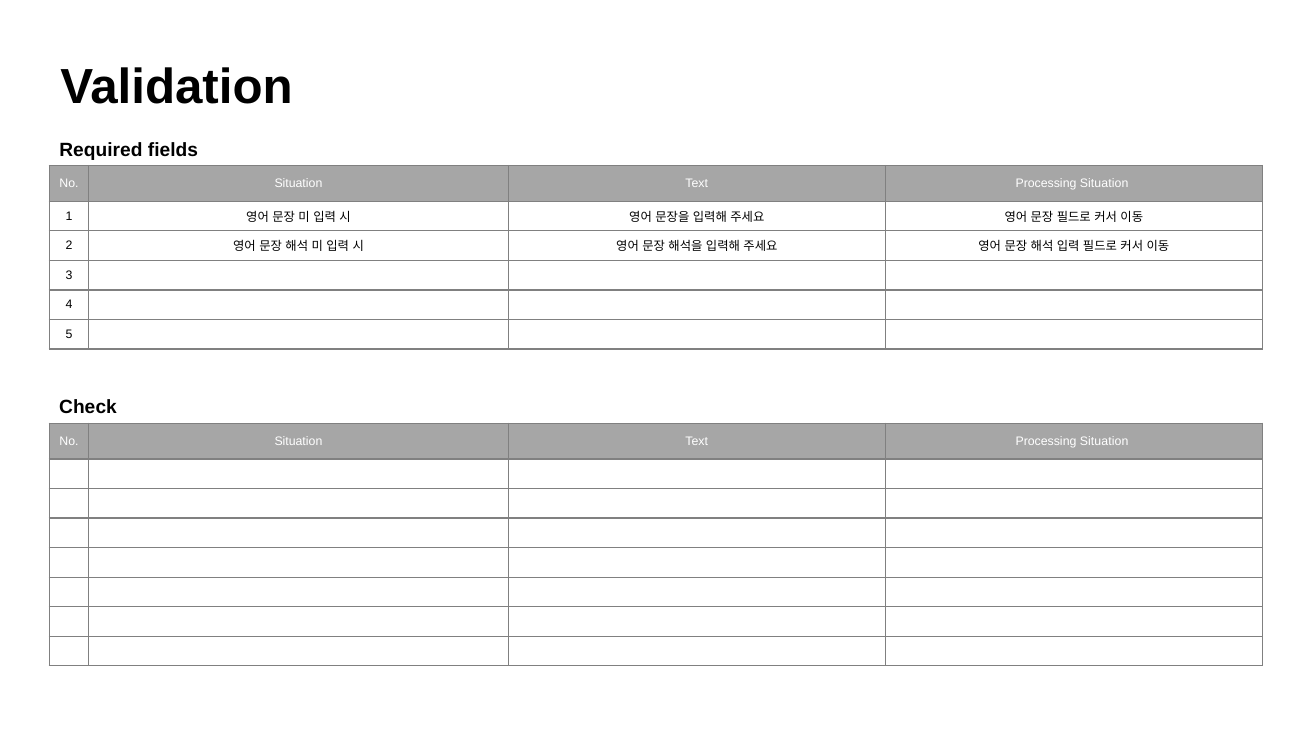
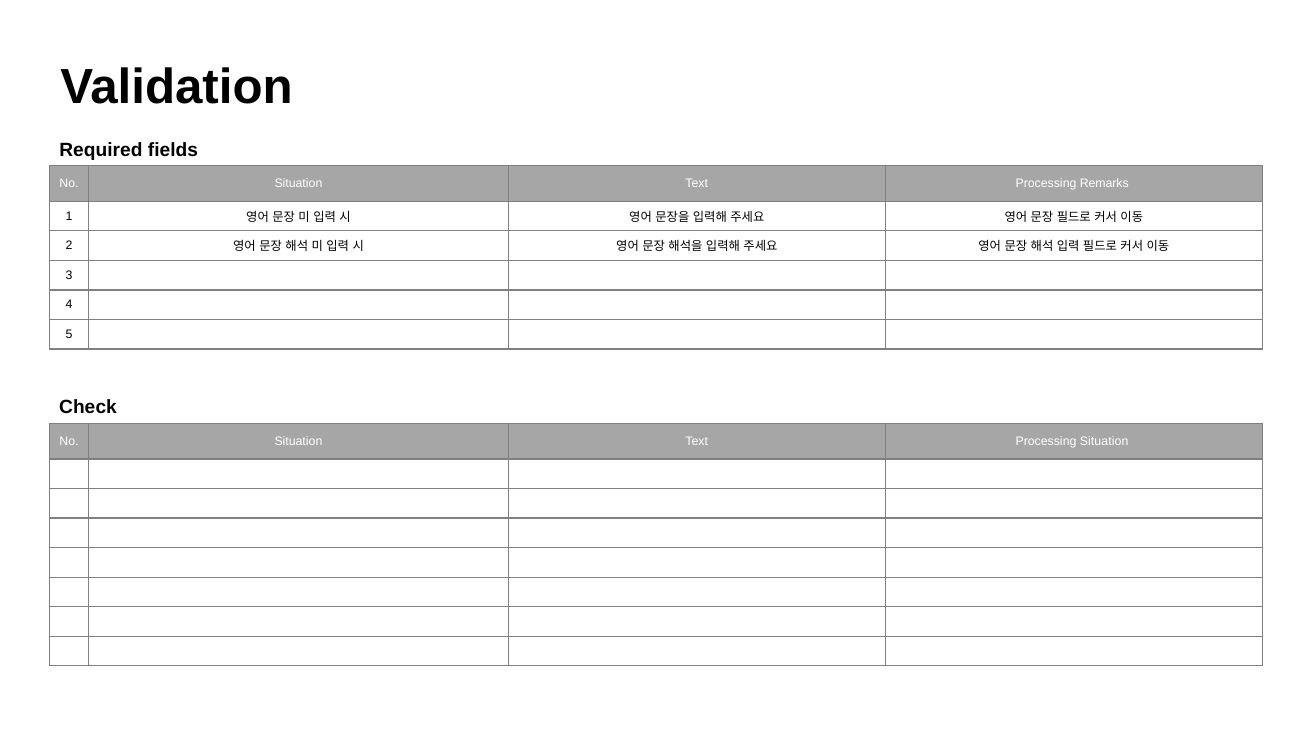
Situation at (1104, 184): Situation -> Remarks
